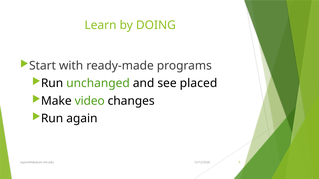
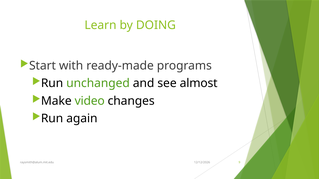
placed: placed -> almost
